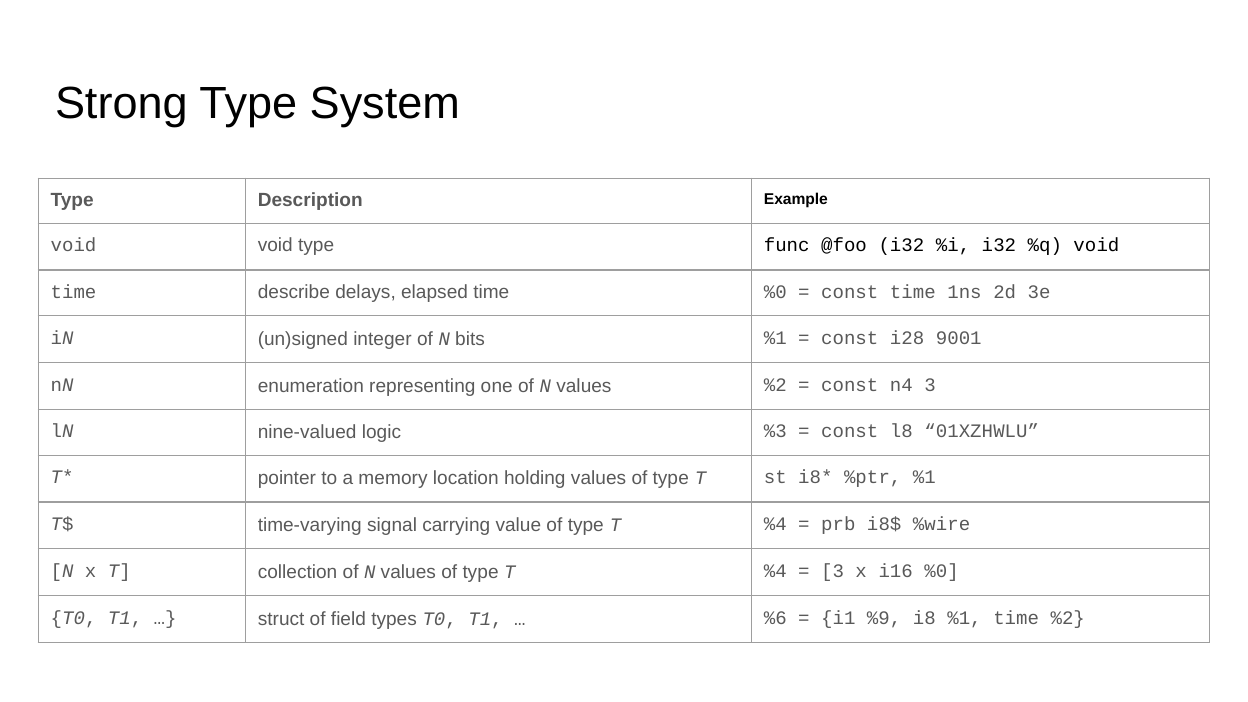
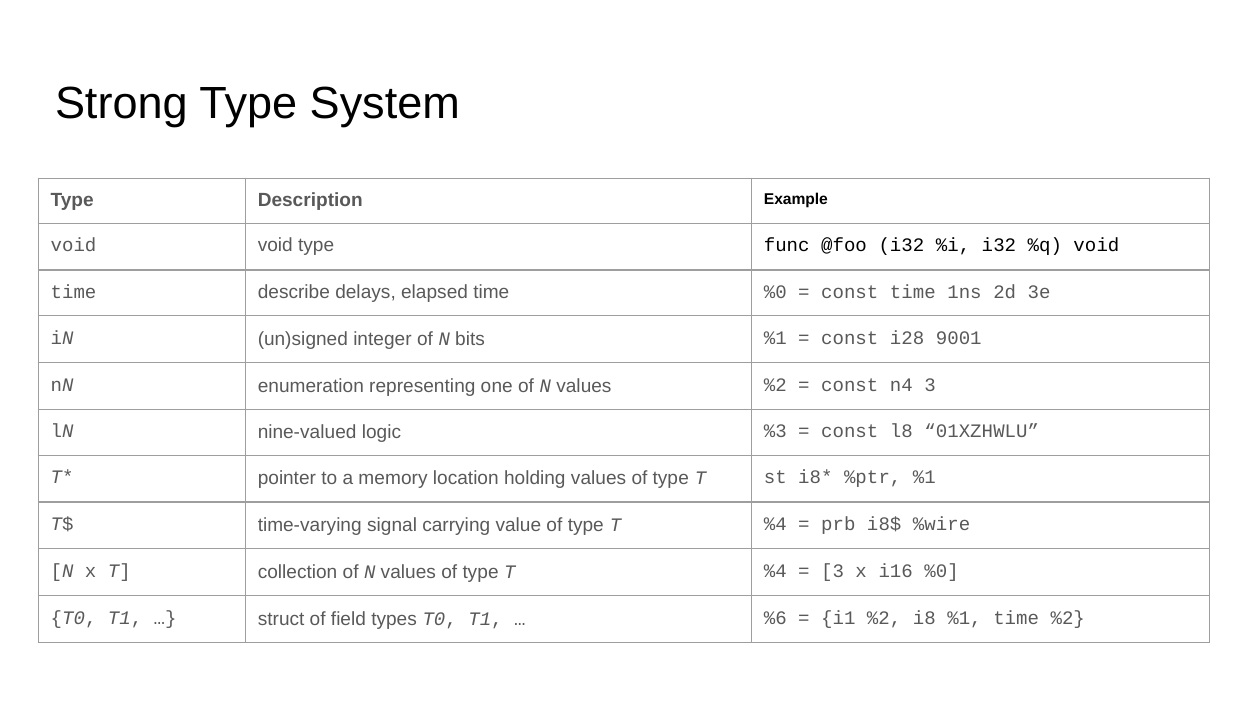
i1 %9: %9 -> %2
